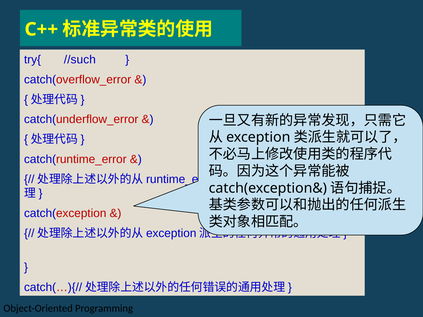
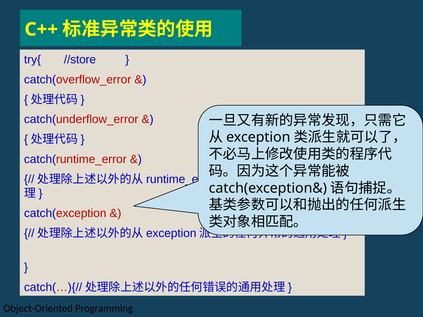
//such: //such -> //store
